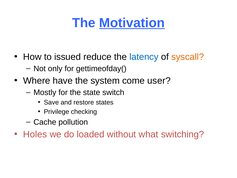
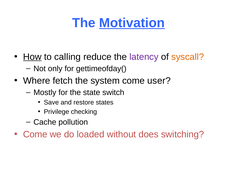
How underline: none -> present
issued: issued -> calling
latency colour: blue -> purple
have: have -> fetch
Holes at (35, 134): Holes -> Come
what: what -> does
